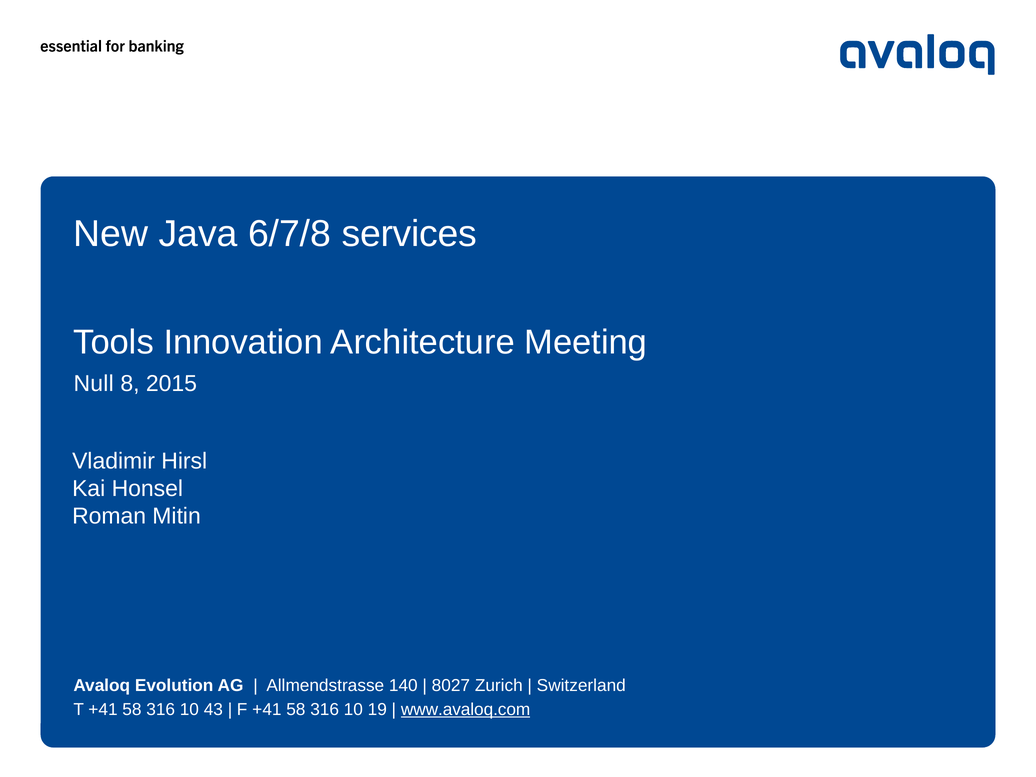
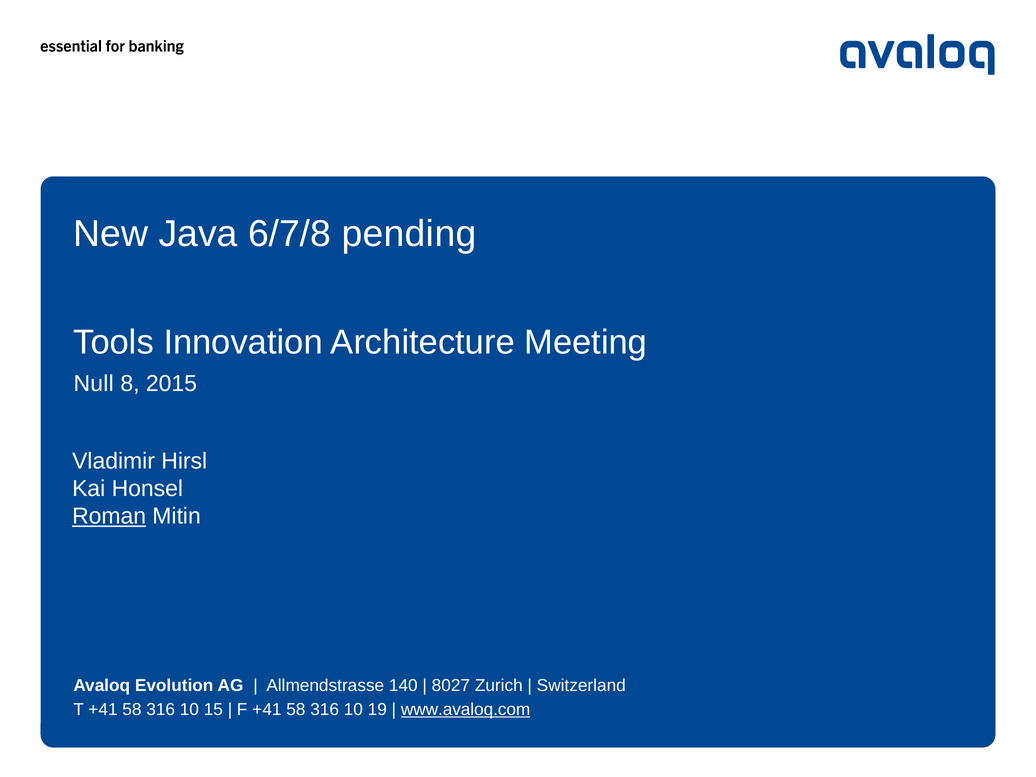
services: services -> pending
Roman underline: none -> present
43: 43 -> 15
